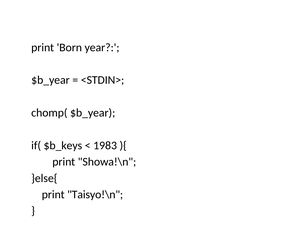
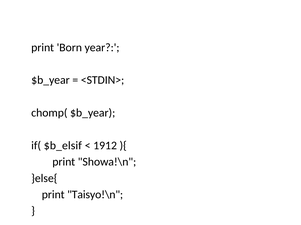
$b_keys: $b_keys -> $b_elsif
1983: 1983 -> 1912
